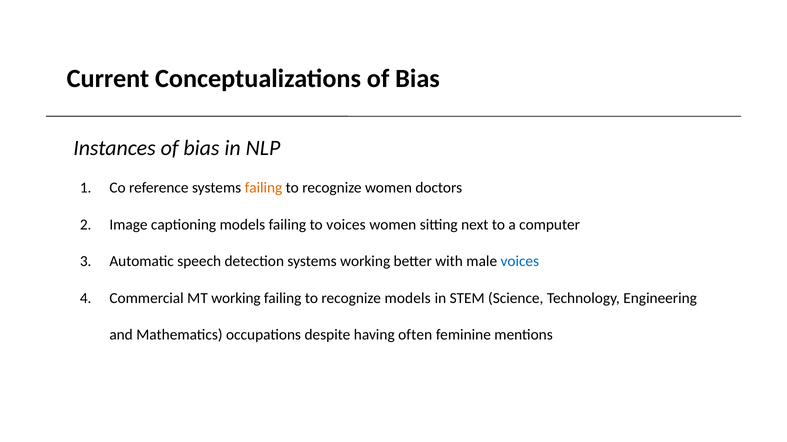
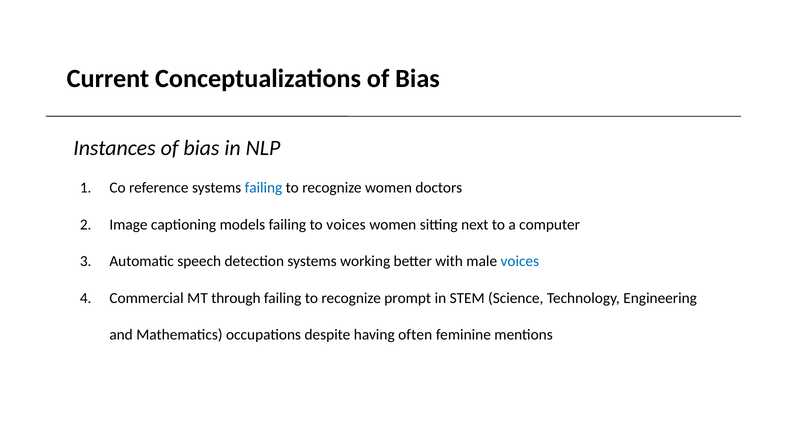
failing at (263, 188) colour: orange -> blue
MT working: working -> through
recognize models: models -> prompt
